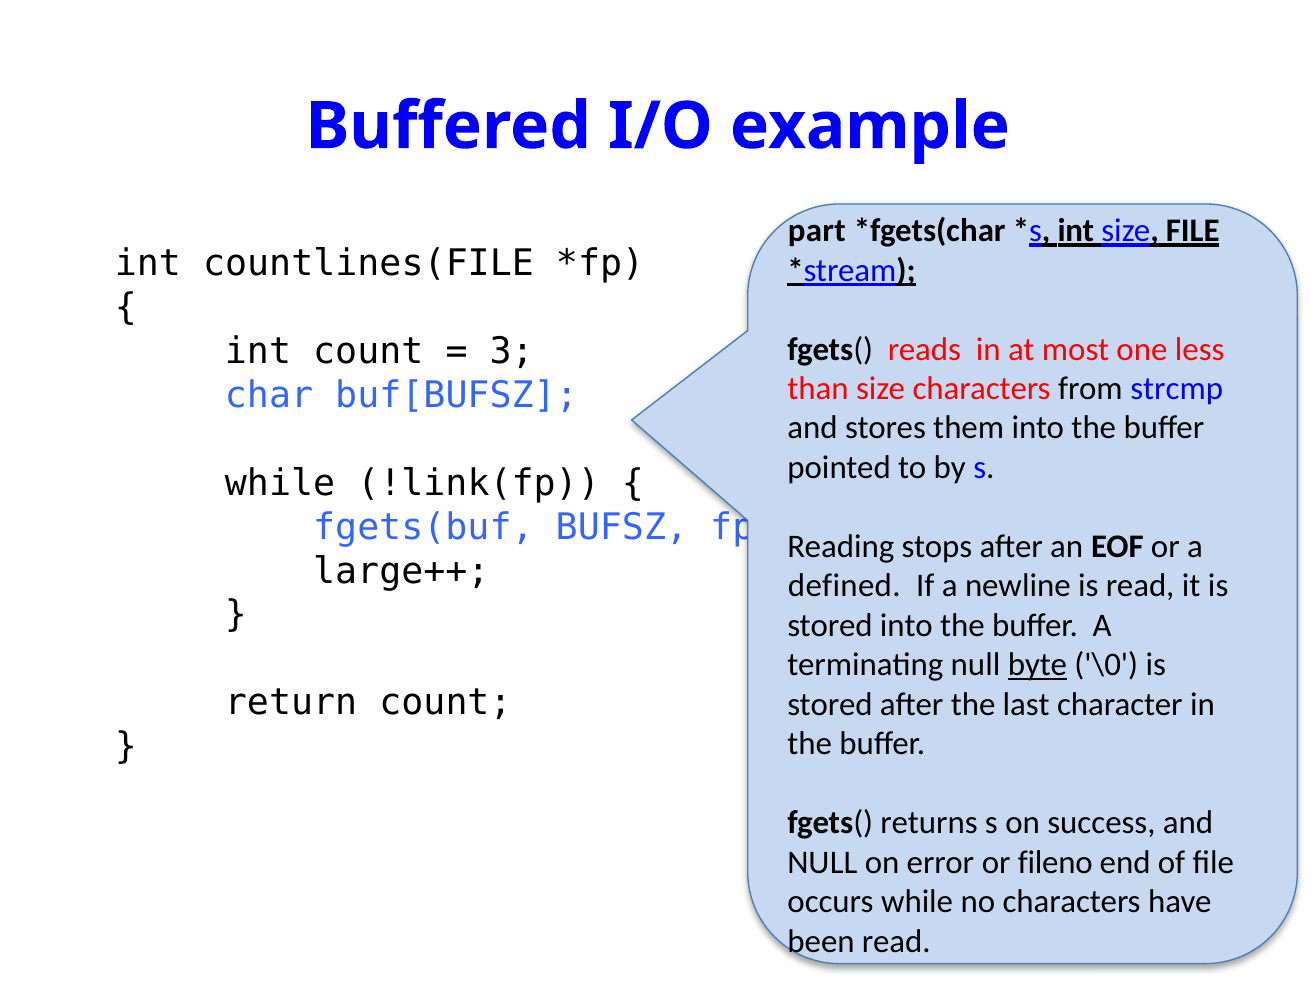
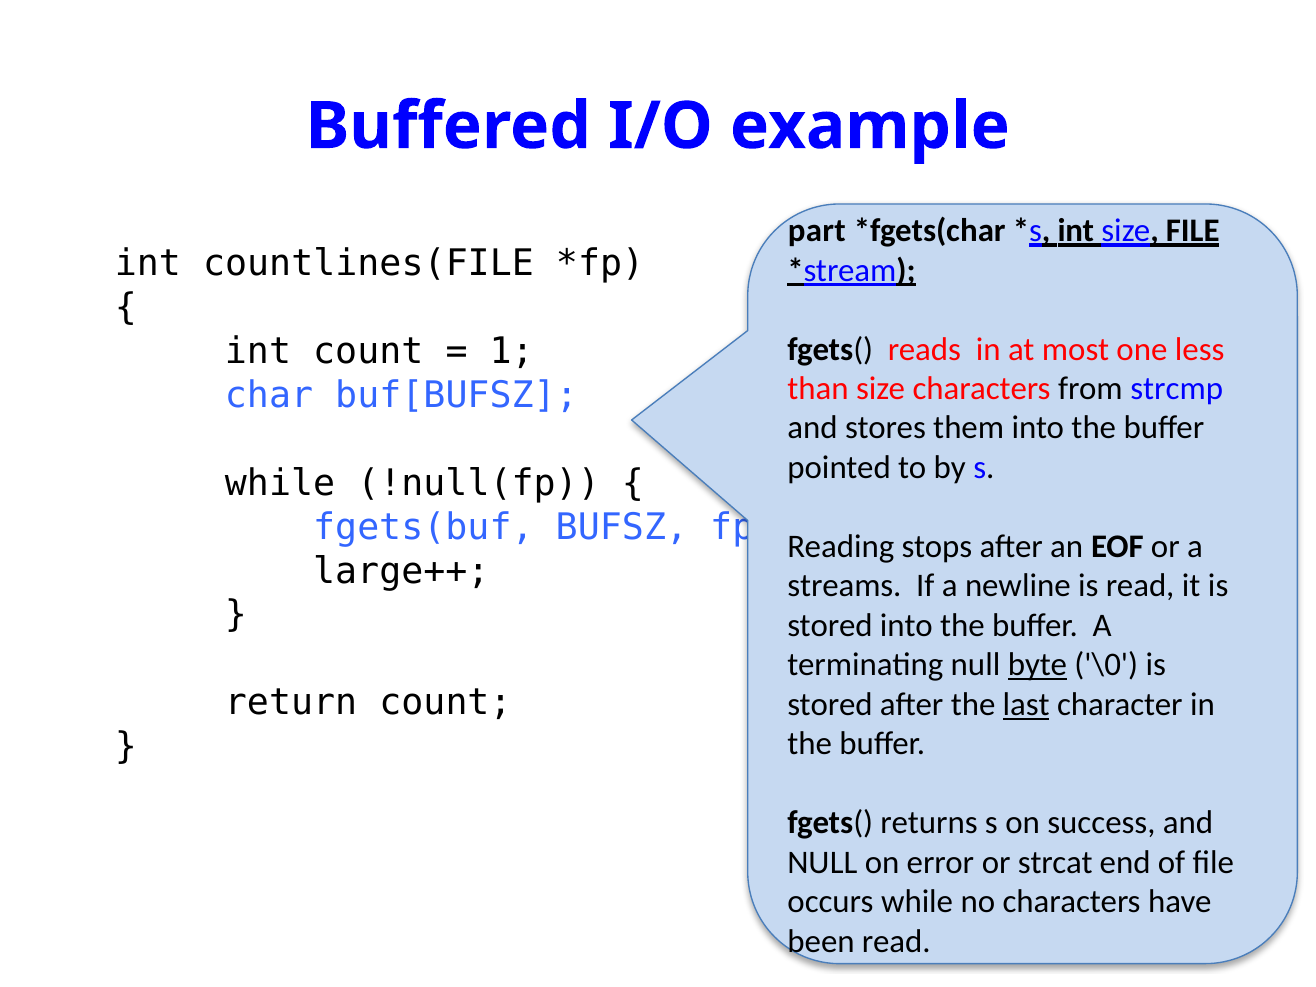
3: 3 -> 1
!link(fp: !link(fp -> !null(fp
defined: defined -> streams
last underline: none -> present
fileno: fileno -> strcat
